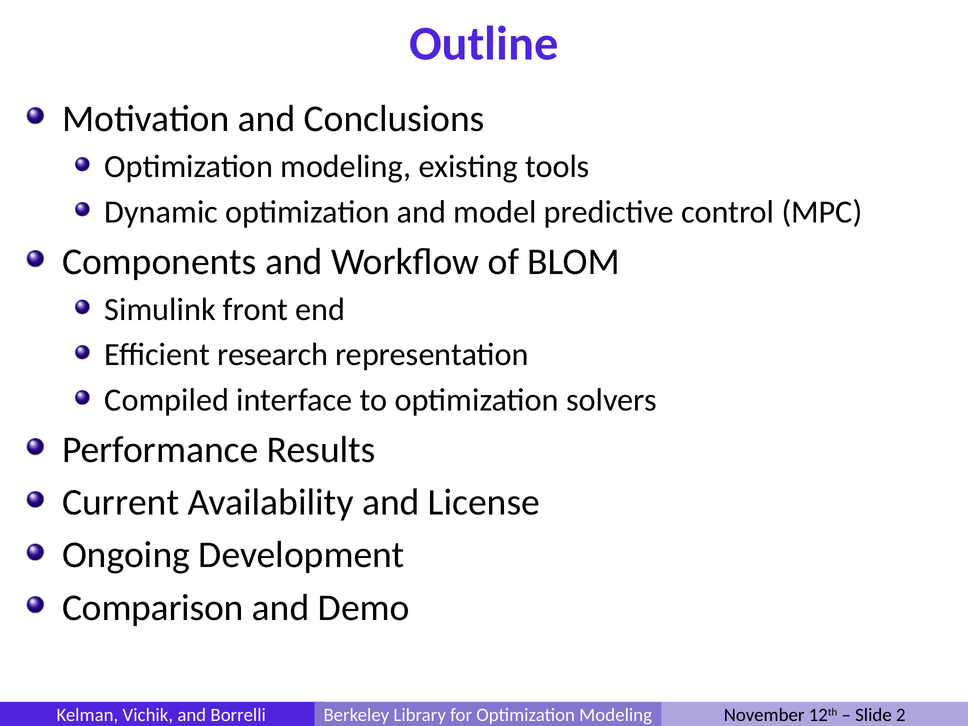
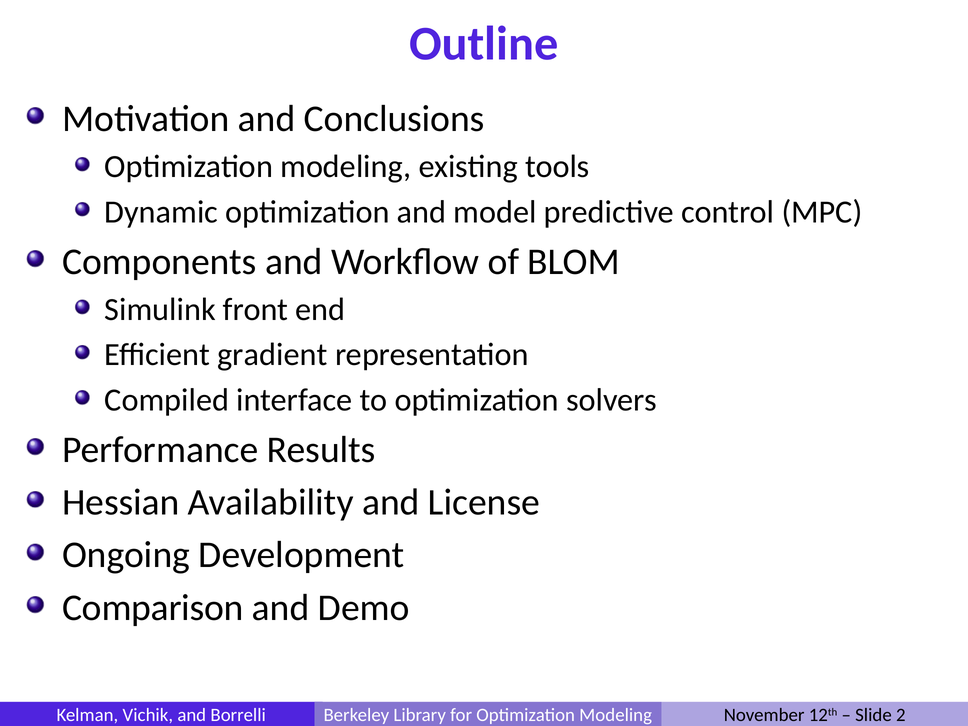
research: research -> gradient
Current: Current -> Hessian
